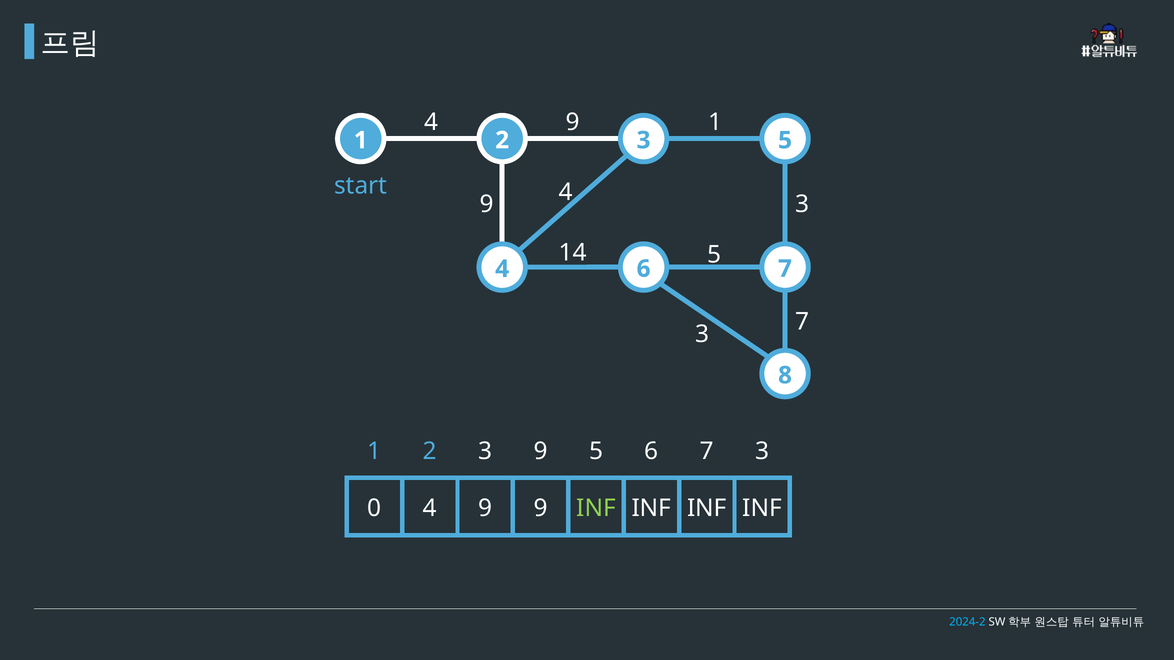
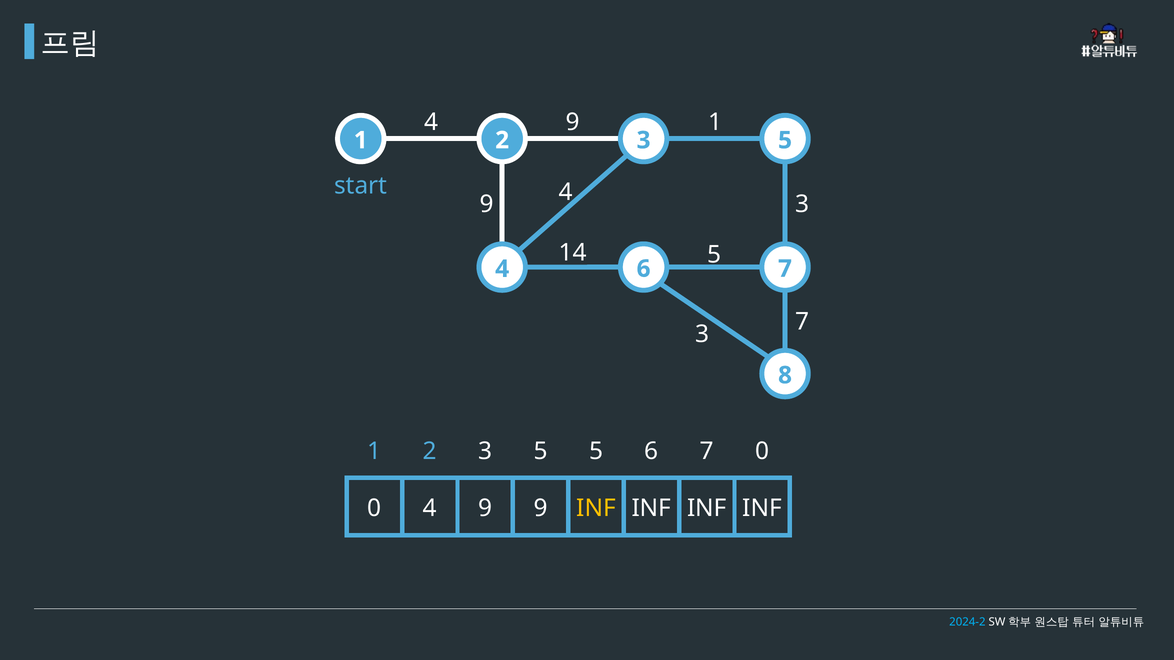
3 9: 9 -> 5
6 7 3: 3 -> 0
INF at (596, 508) colour: light green -> yellow
